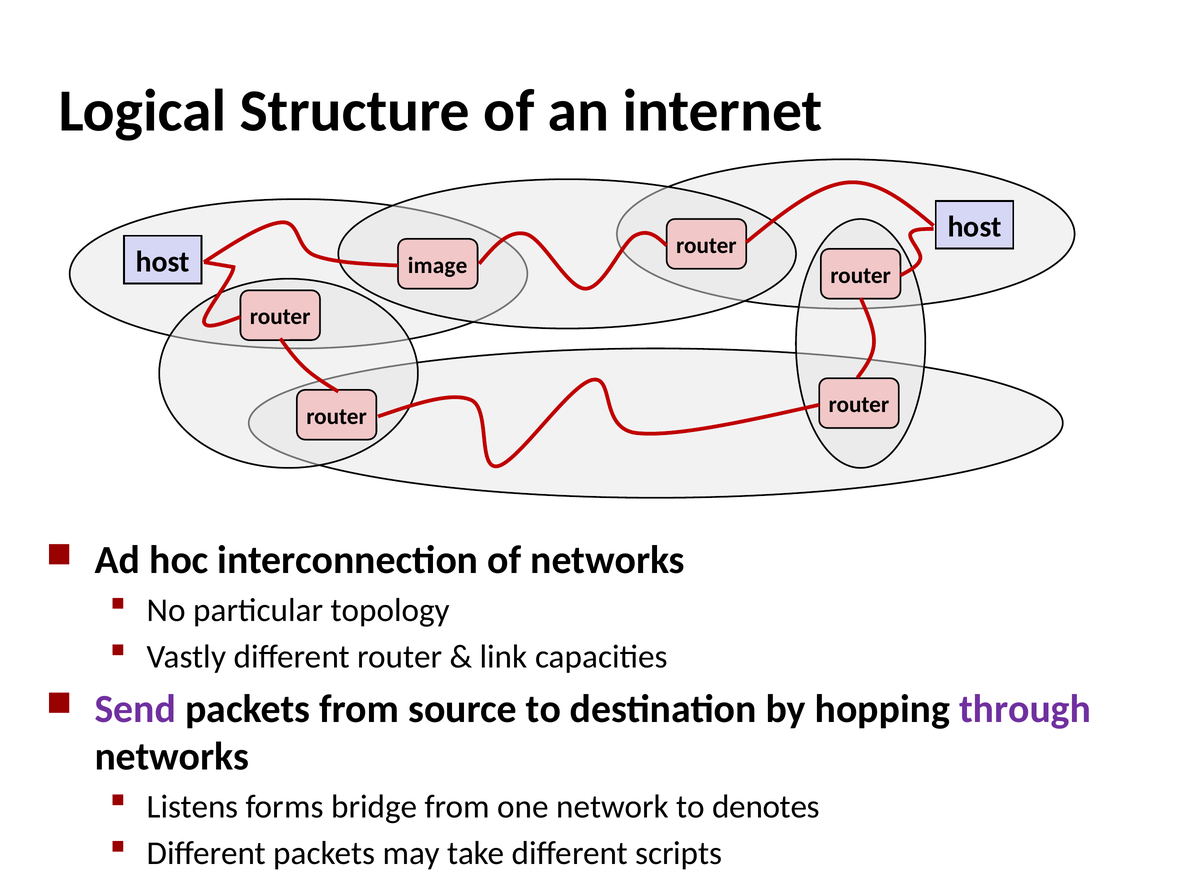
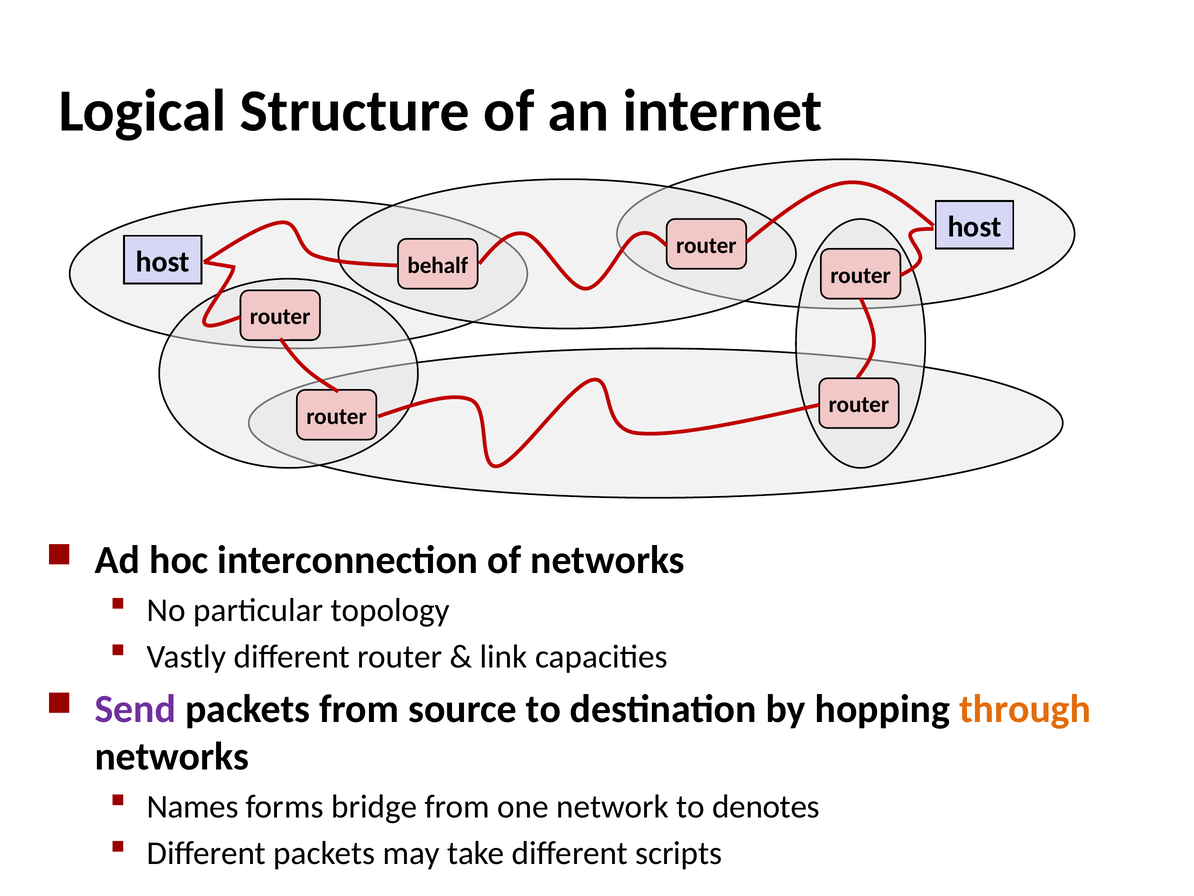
image: image -> behalf
through colour: purple -> orange
Listens: Listens -> Names
